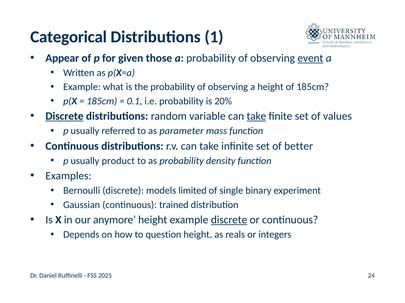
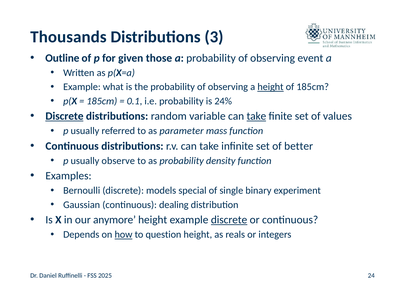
Categorical: Categorical -> Thousands
1: 1 -> 3
Appear: Appear -> Outline
event underline: present -> none
height at (270, 87) underline: none -> present
20%: 20% -> 24%
product: product -> observe
limited: limited -> special
trained: trained -> dealing
how underline: none -> present
